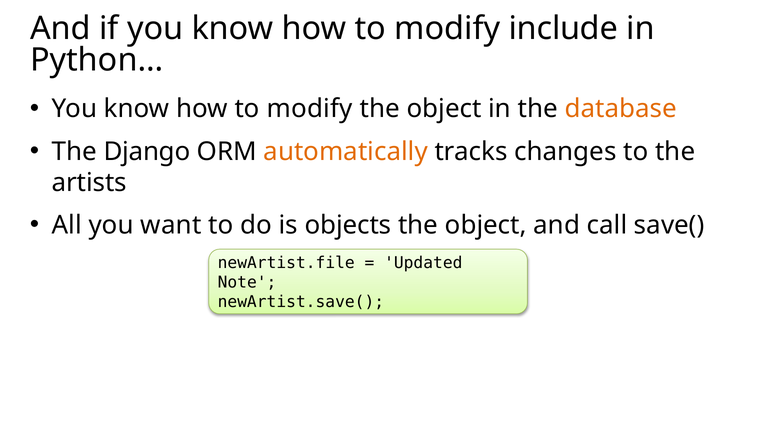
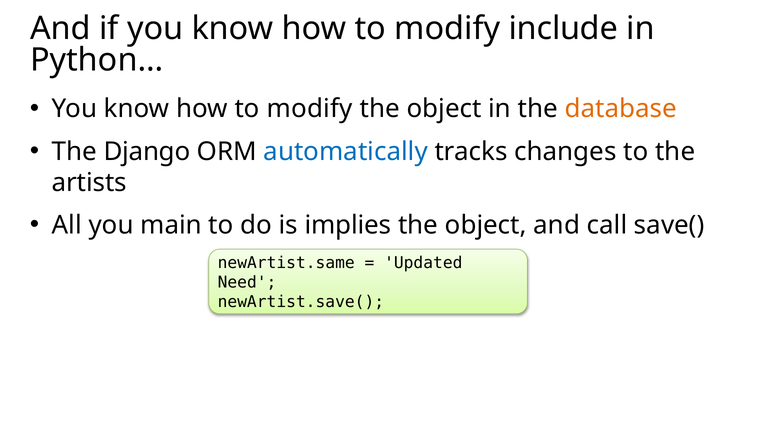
automatically colour: orange -> blue
want: want -> main
objects: objects -> implies
newArtist.file: newArtist.file -> newArtist.same
Note: Note -> Need
